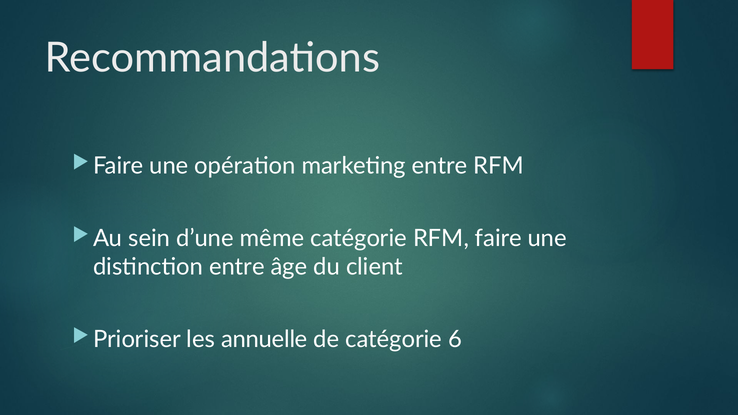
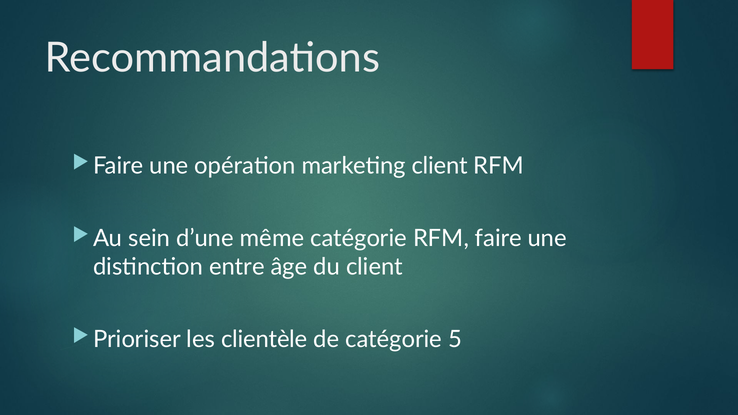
marketing entre: entre -> client
annuelle: annuelle -> clientèle
6: 6 -> 5
